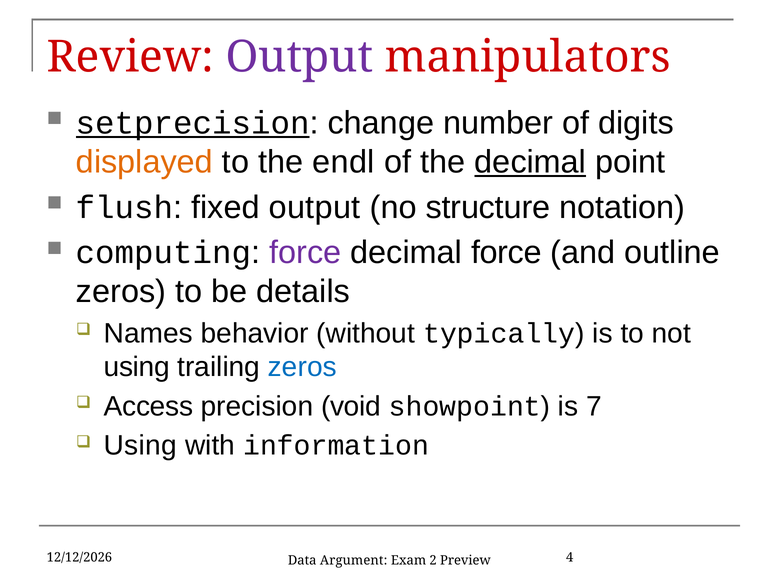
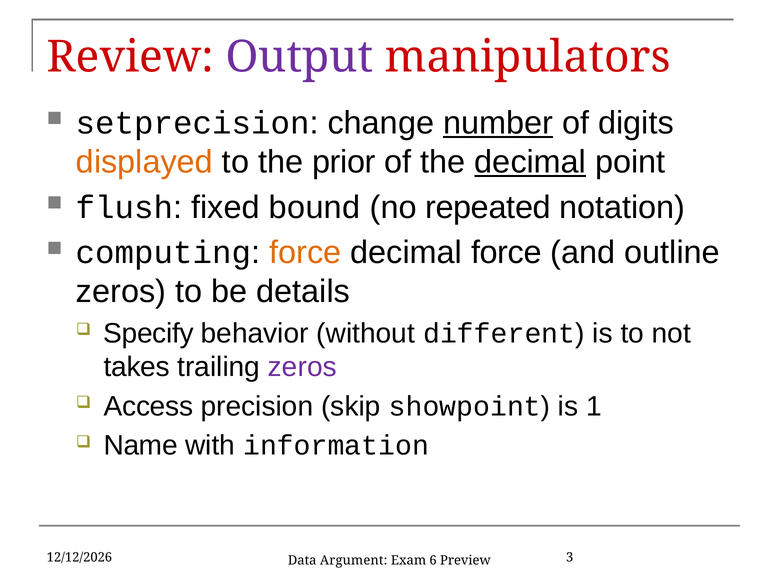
setprecision underline: present -> none
number underline: none -> present
endl: endl -> prior
fixed output: output -> bound
structure: structure -> repeated
force at (305, 253) colour: purple -> orange
Names: Names -> Specify
typically: typically -> different
using at (137, 367): using -> takes
zeros at (302, 367) colour: blue -> purple
void: void -> skip
7: 7 -> 1
Using at (140, 446): Using -> Name
2: 2 -> 6
4: 4 -> 3
